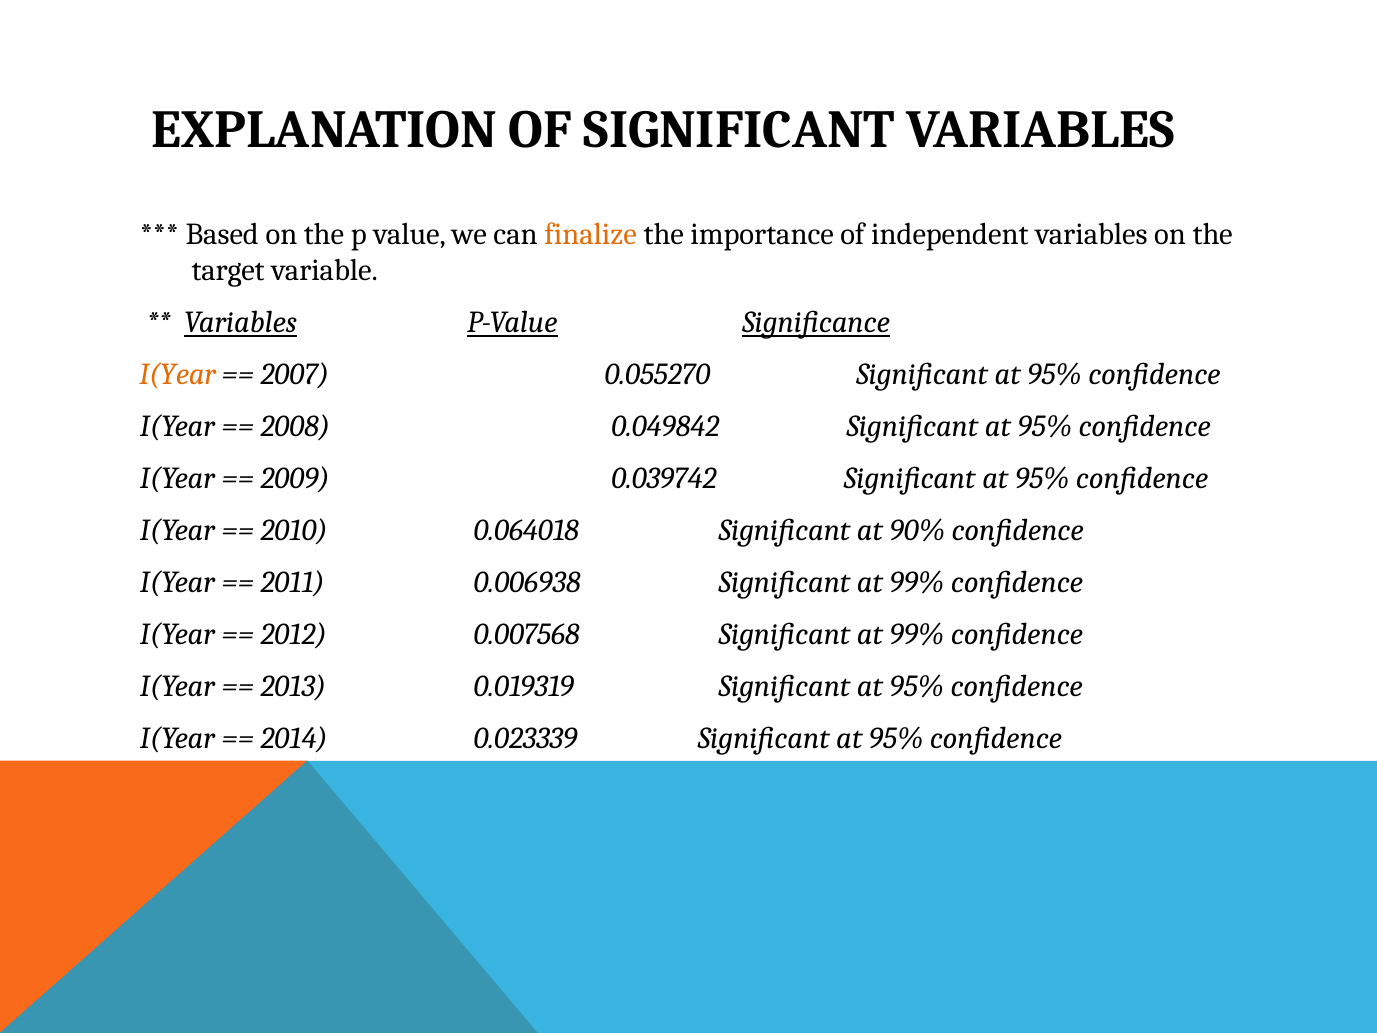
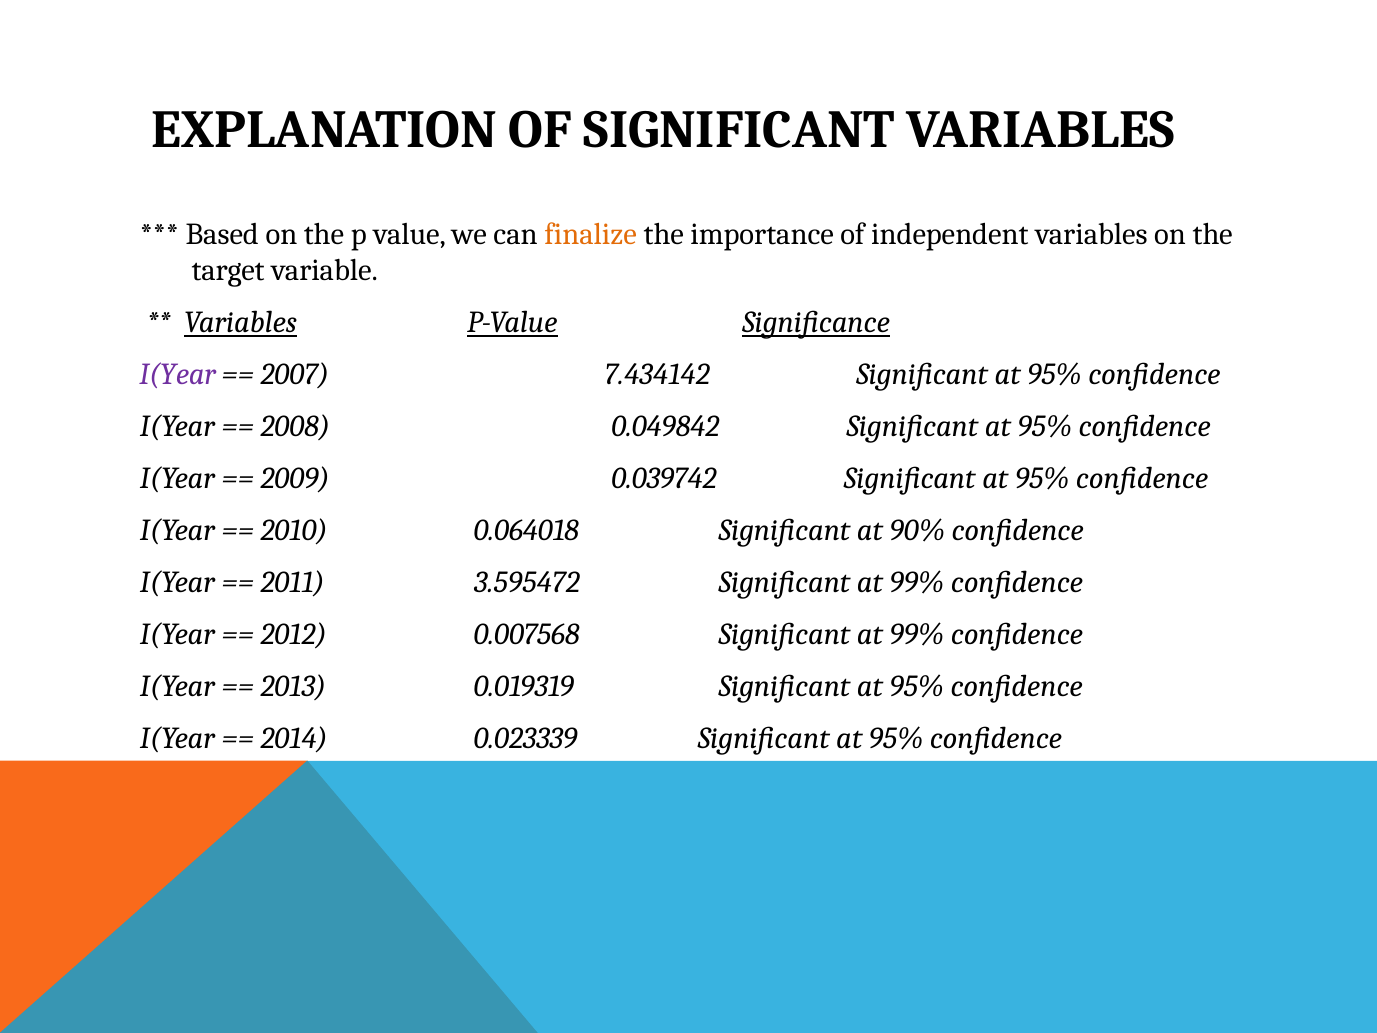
I(Year at (178, 375) colour: orange -> purple
0.055270: 0.055270 -> 7.434142
0.006938: 0.006938 -> 3.595472
